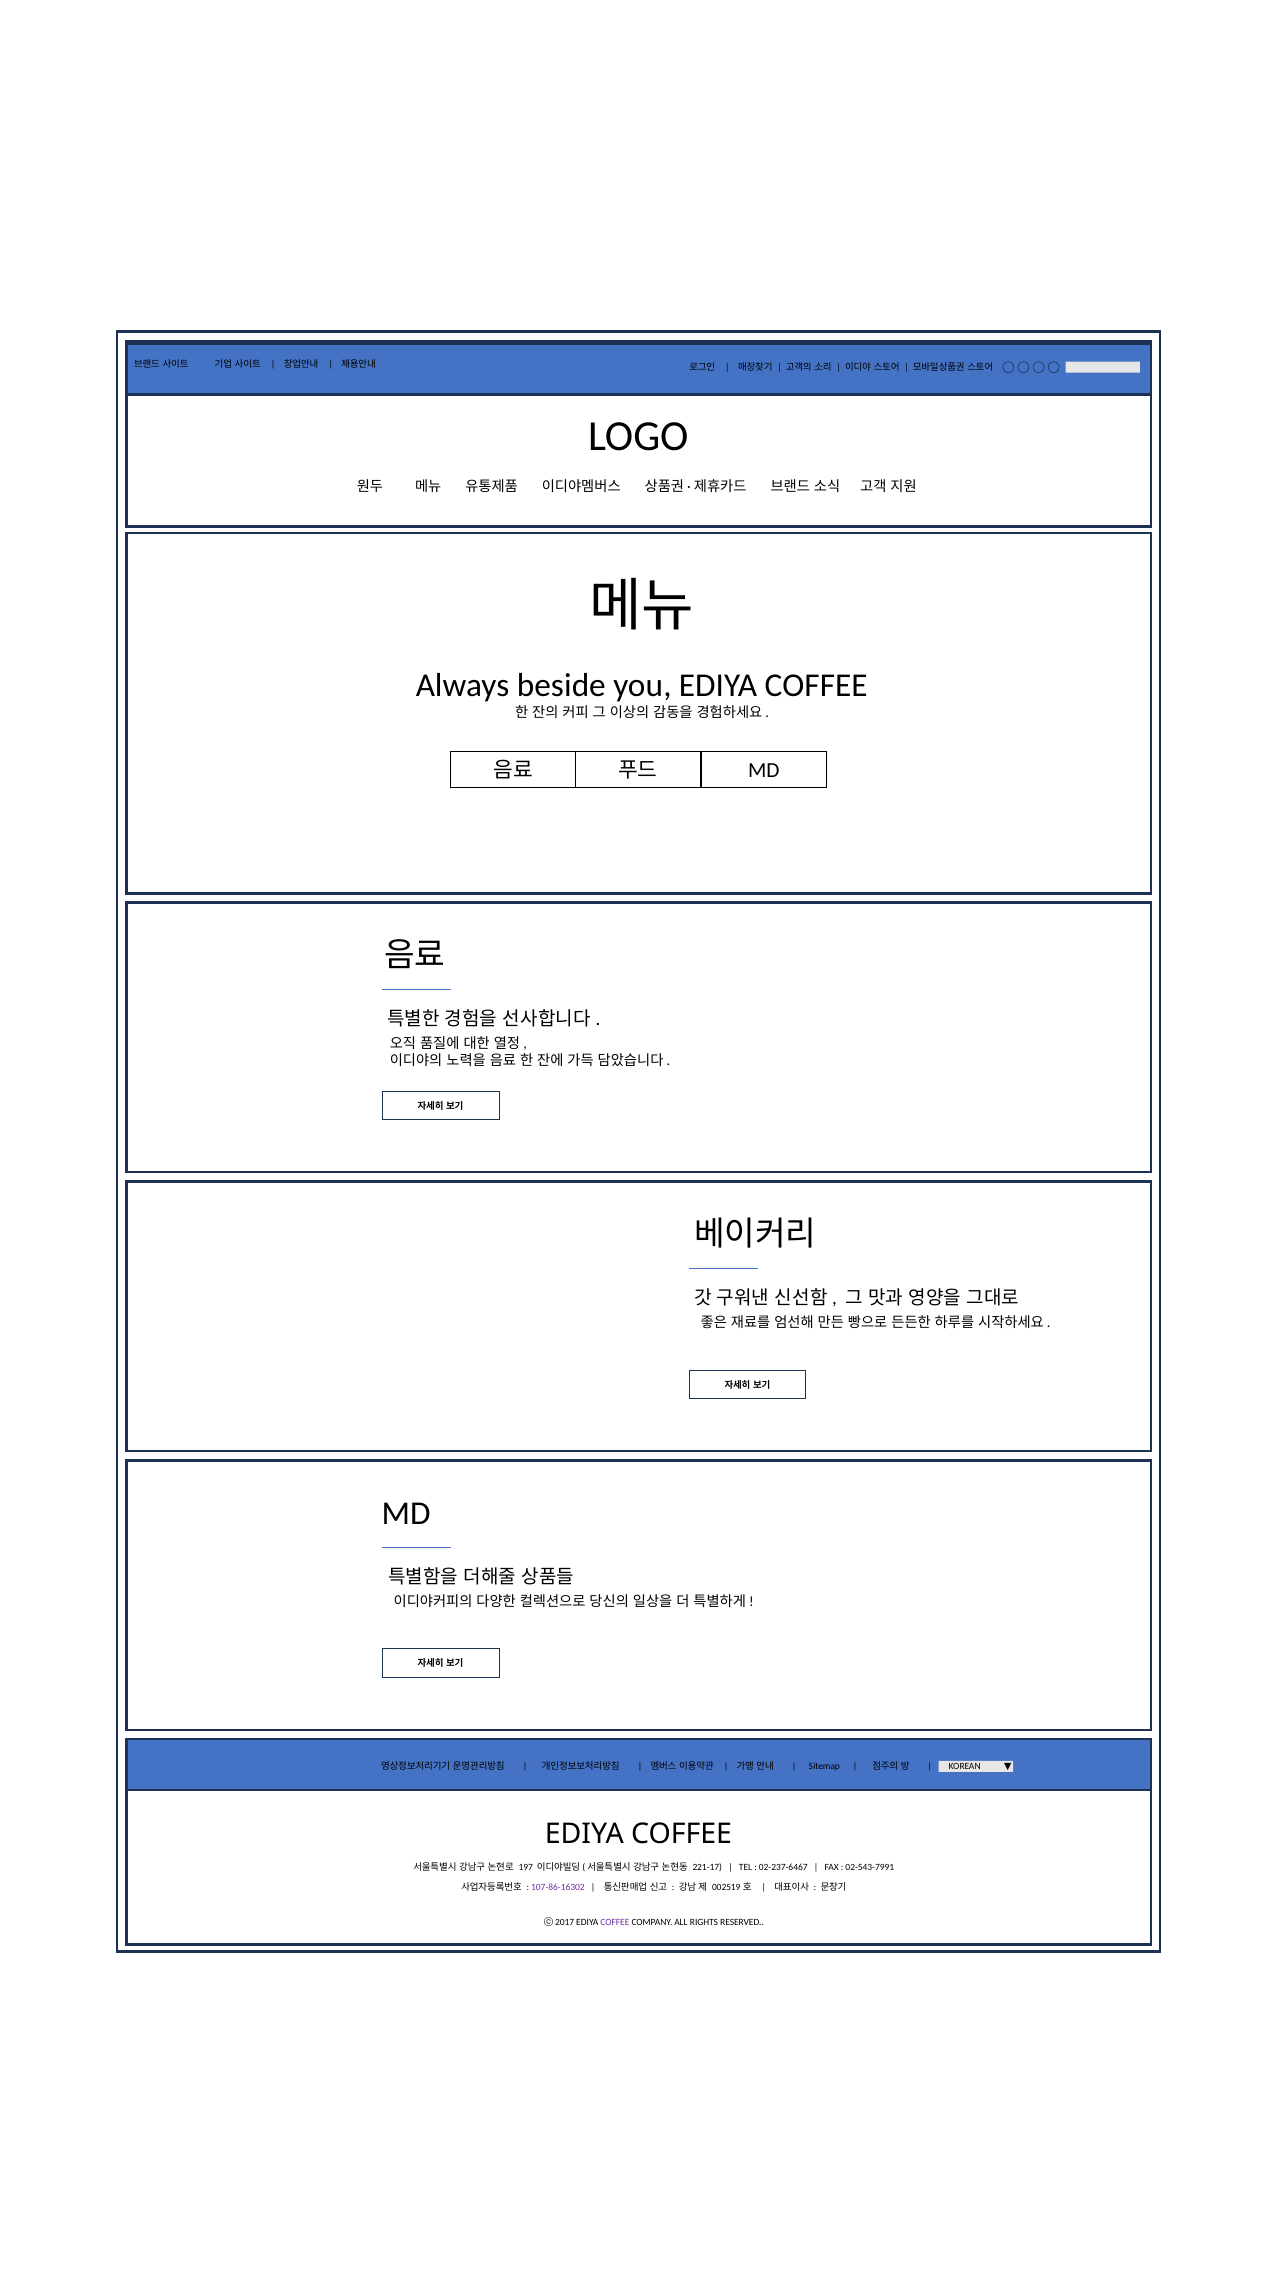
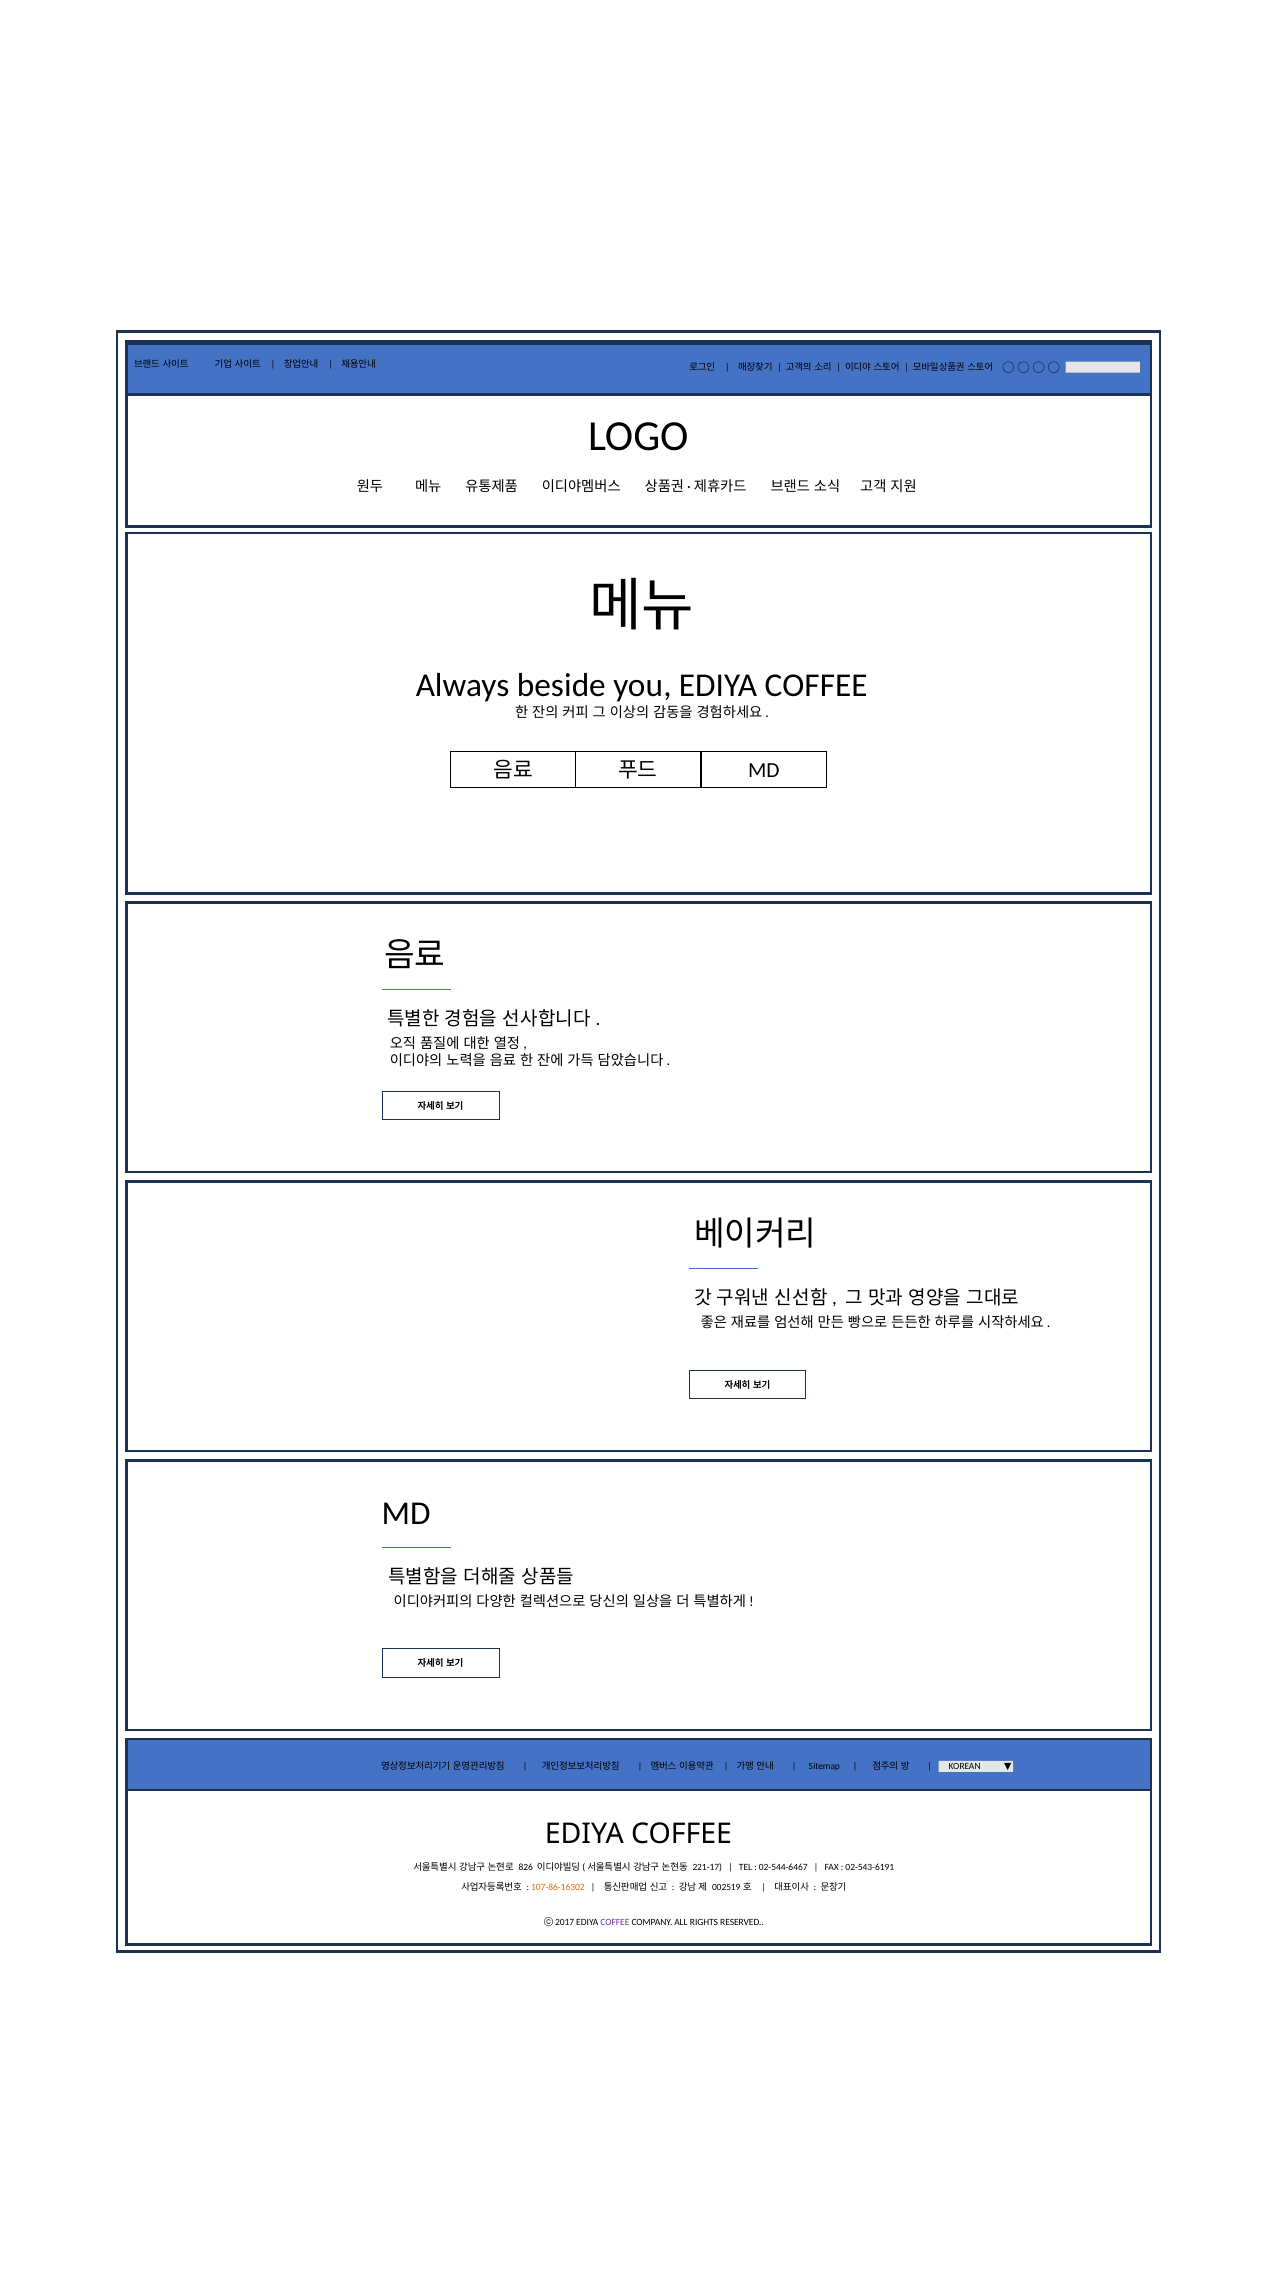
197: 197 -> 826
02-237-6467: 02-237-6467 -> 02-544-6467
02-543-7991: 02-543-7991 -> 02-543-6191
107-86-16302 colour: purple -> orange
